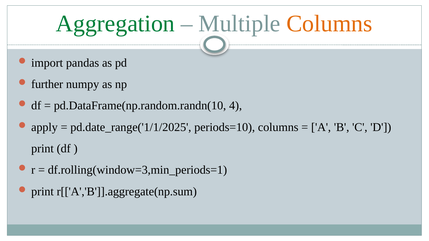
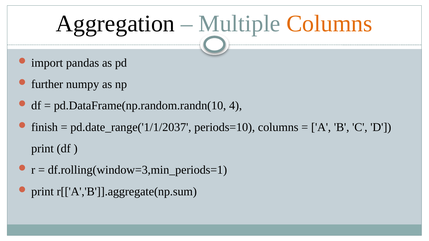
Aggregation colour: green -> black
apply: apply -> finish
pd.date_range('1/1/2025: pd.date_range('1/1/2025 -> pd.date_range('1/1/2037
